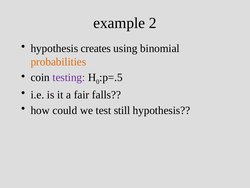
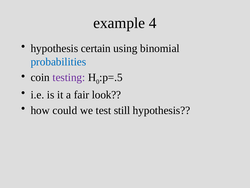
2: 2 -> 4
creates: creates -> certain
probabilities colour: orange -> blue
falls: falls -> look
